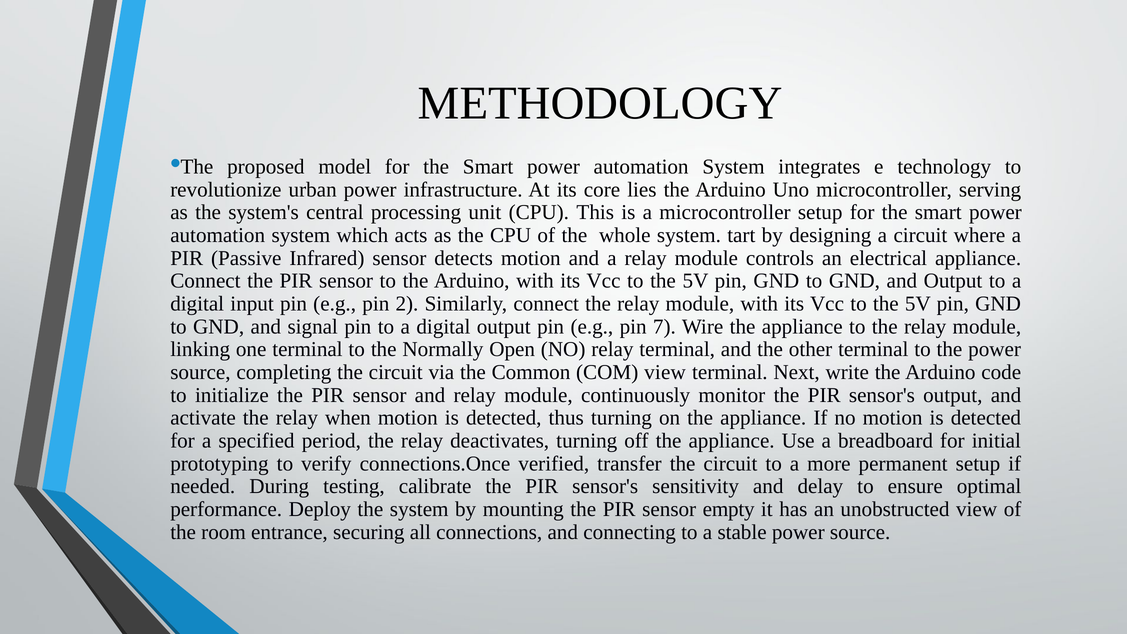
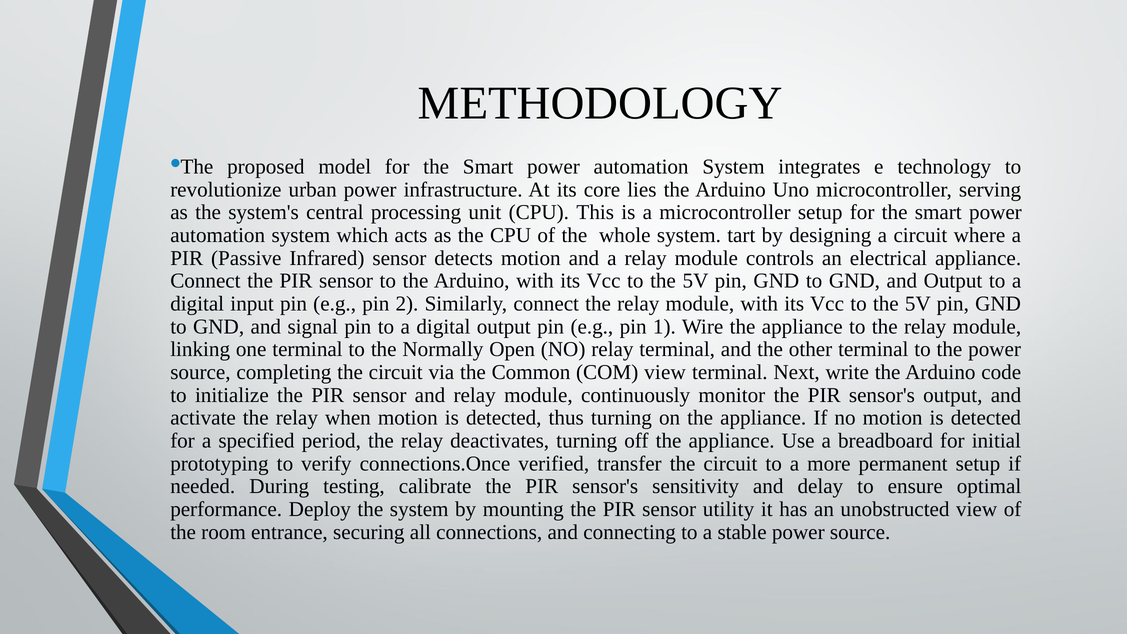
7: 7 -> 1
empty: empty -> utility
